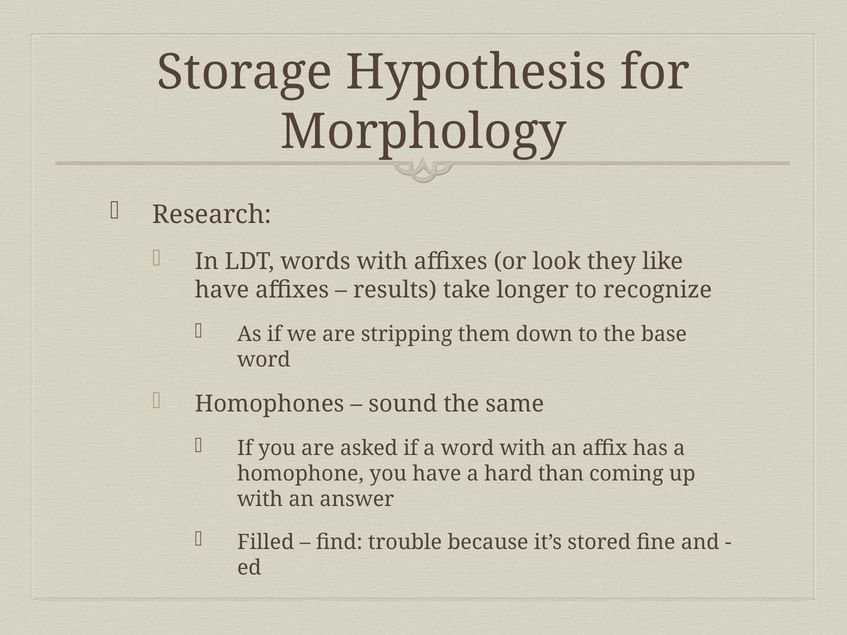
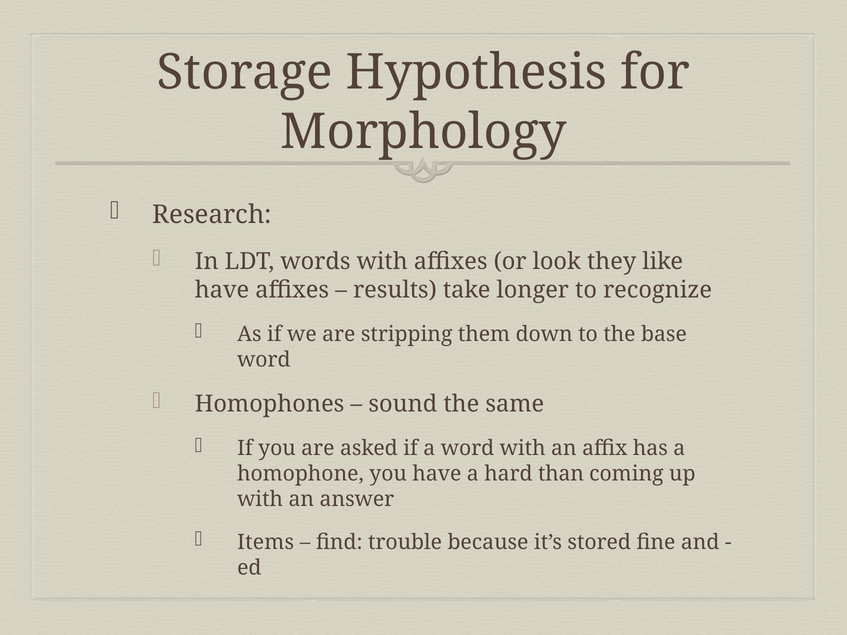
Filled: Filled -> Items
